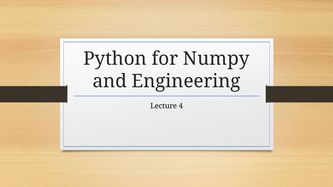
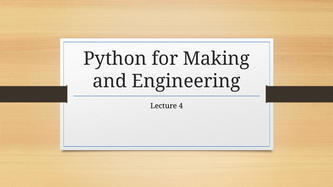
Numpy: Numpy -> Making
